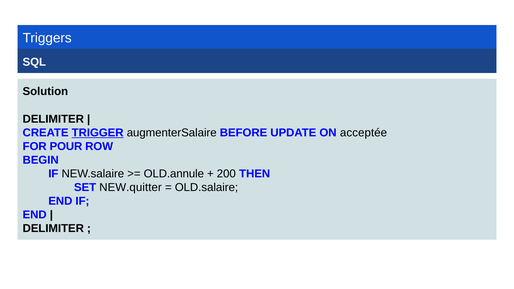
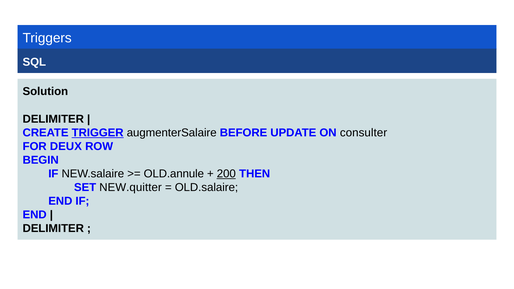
acceptée: acceptée -> consulter
POUR: POUR -> DEUX
200 underline: none -> present
